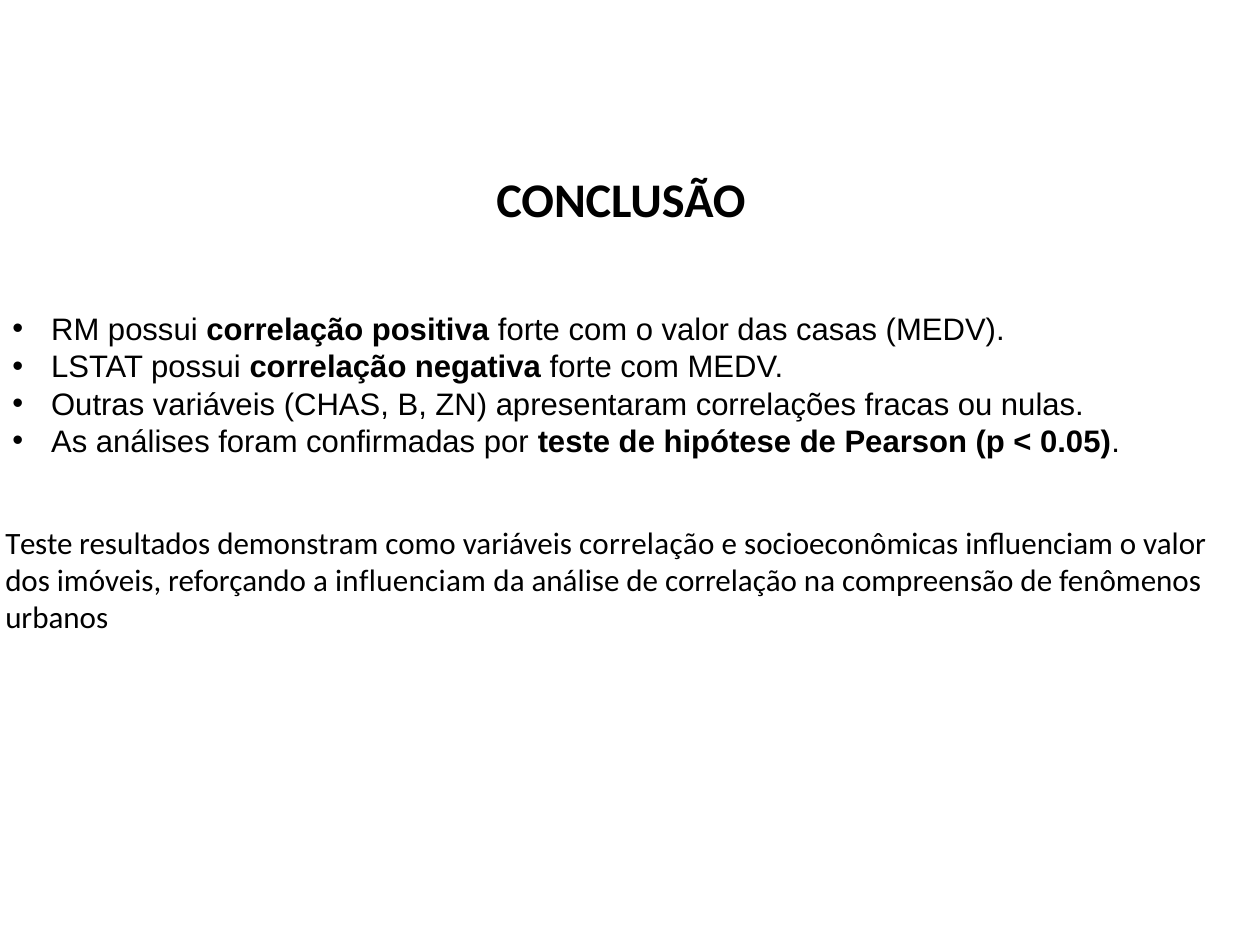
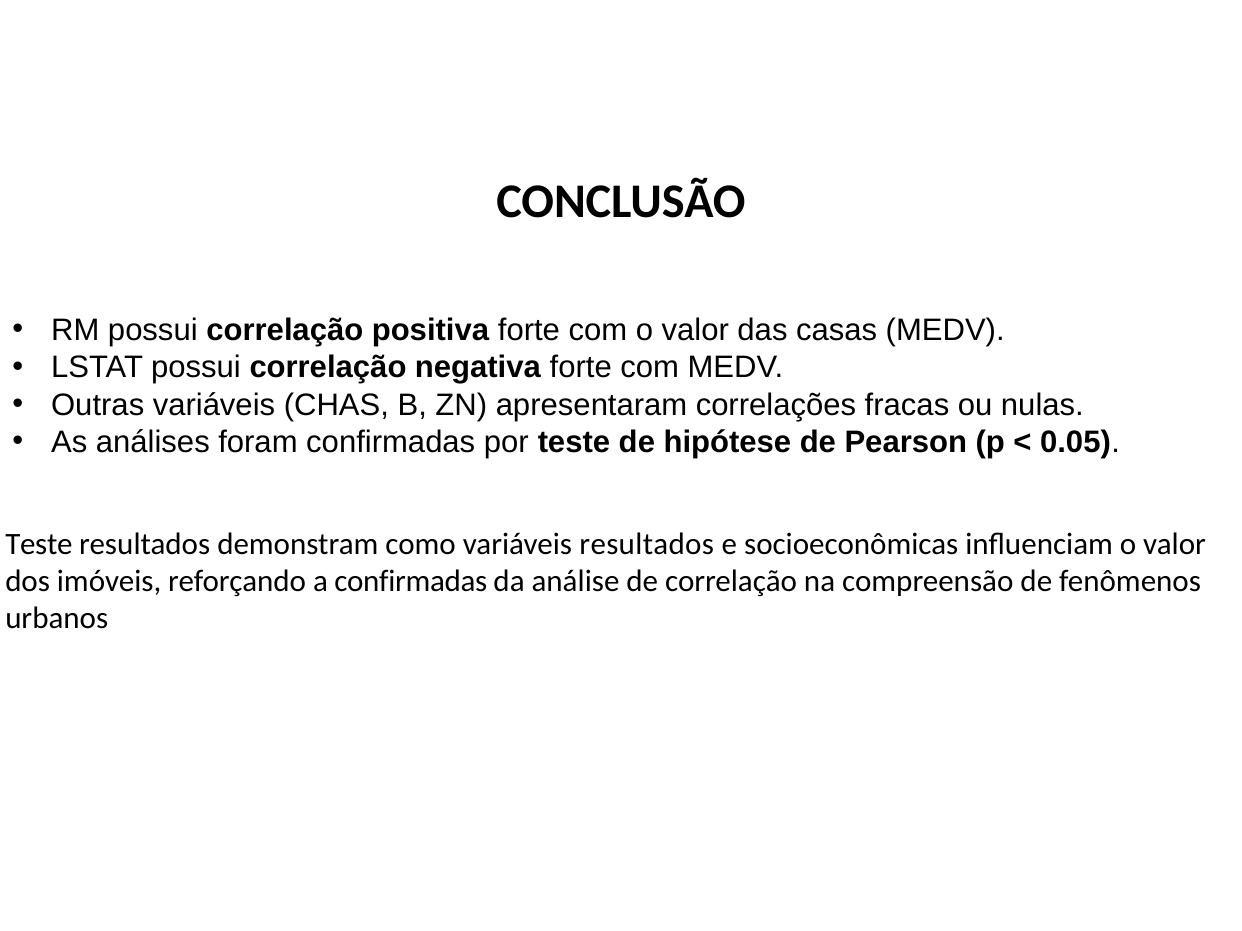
variáveis correlação: correlação -> resultados
a influenciam: influenciam -> confirmadas
